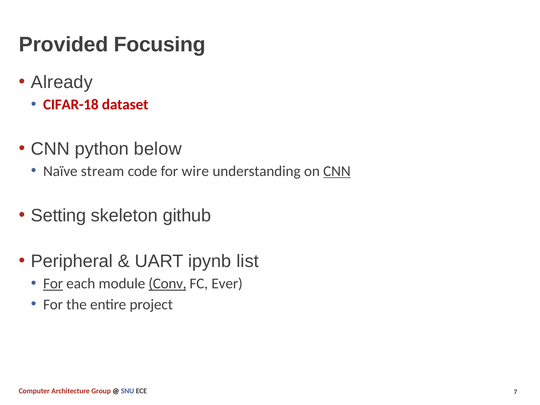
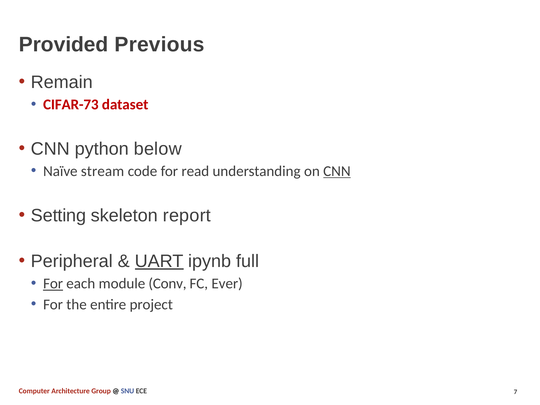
Focusing: Focusing -> Previous
Already: Already -> Remain
CIFAR-18: CIFAR-18 -> CIFAR-73
wire: wire -> read
github: github -> report
UART underline: none -> present
list: list -> full
Conv underline: present -> none
